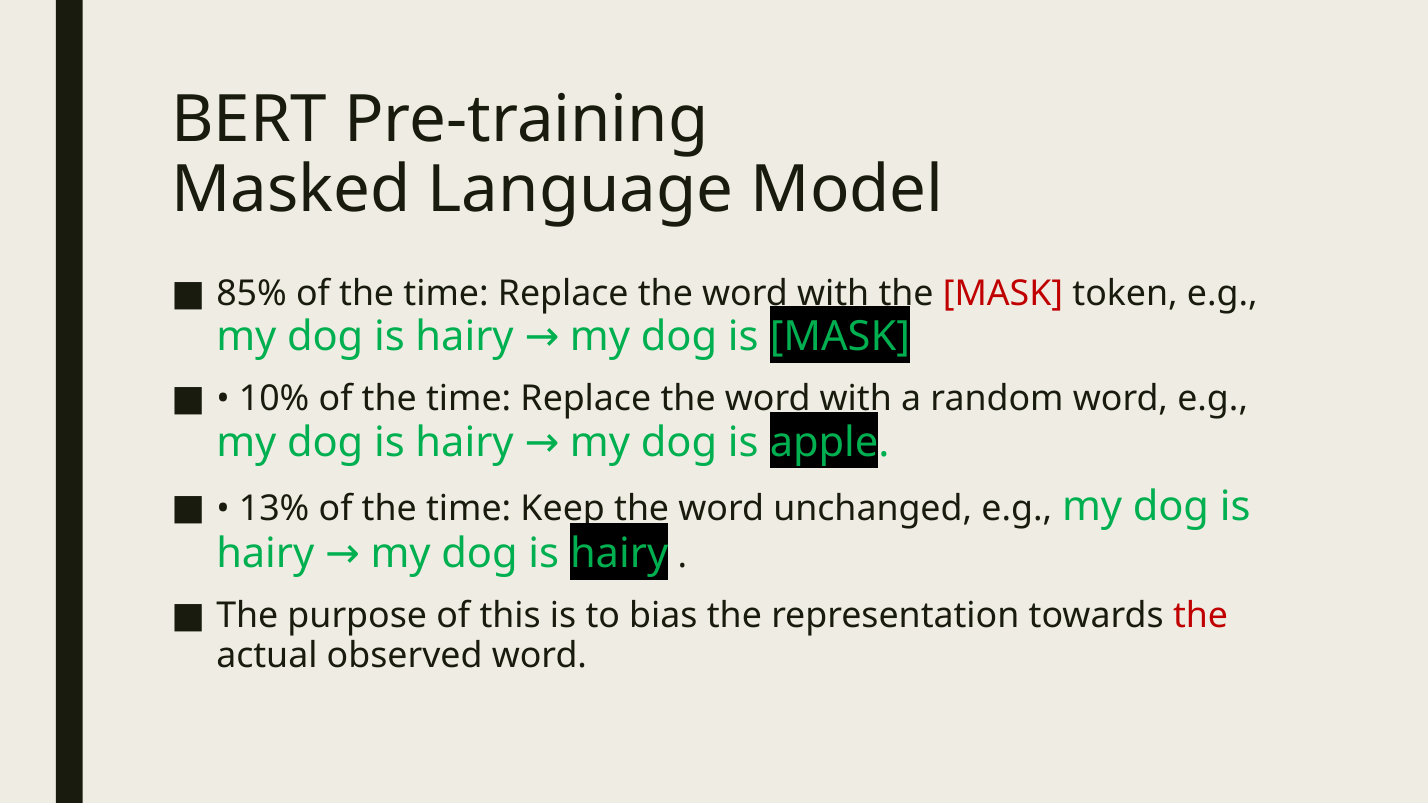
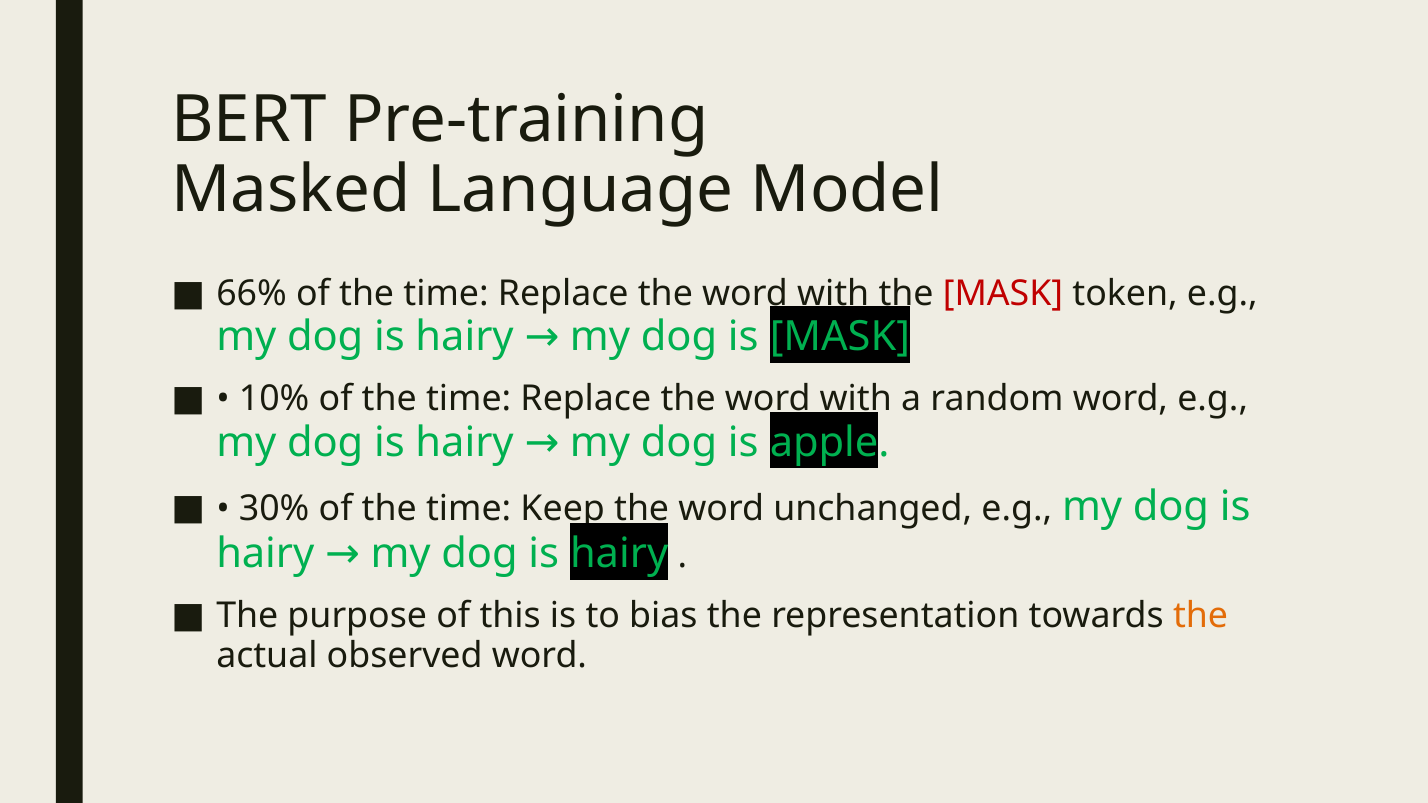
85%: 85% -> 66%
13%: 13% -> 30%
the at (1201, 616) colour: red -> orange
